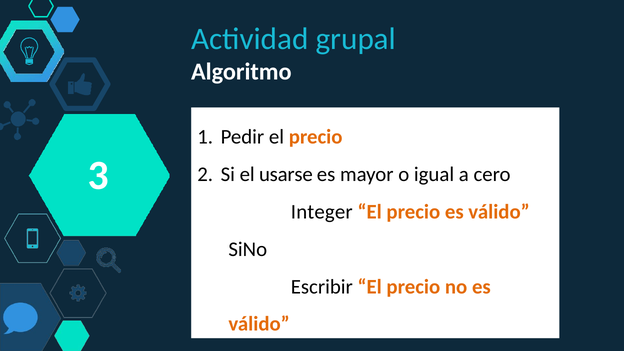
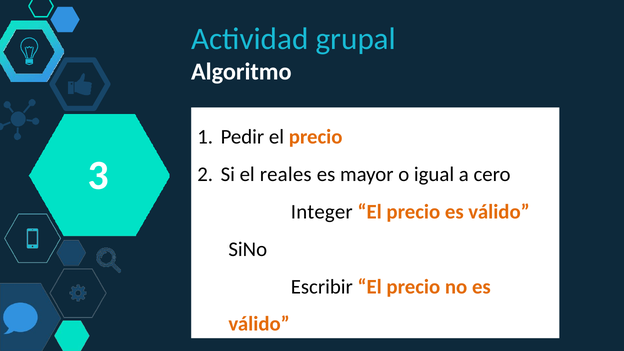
usarse: usarse -> reales
